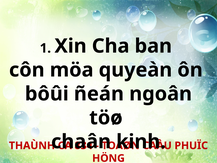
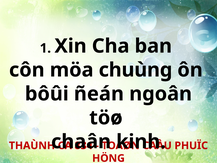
quyeàn: quyeàn -> chuùng
